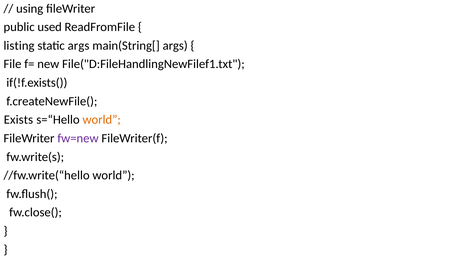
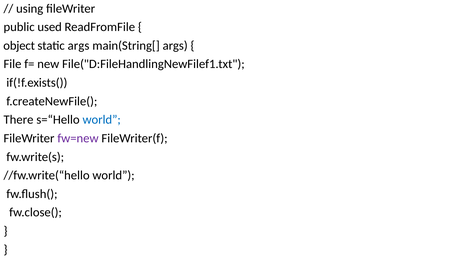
listing: listing -> object
Exists: Exists -> There
world at (102, 120) colour: orange -> blue
